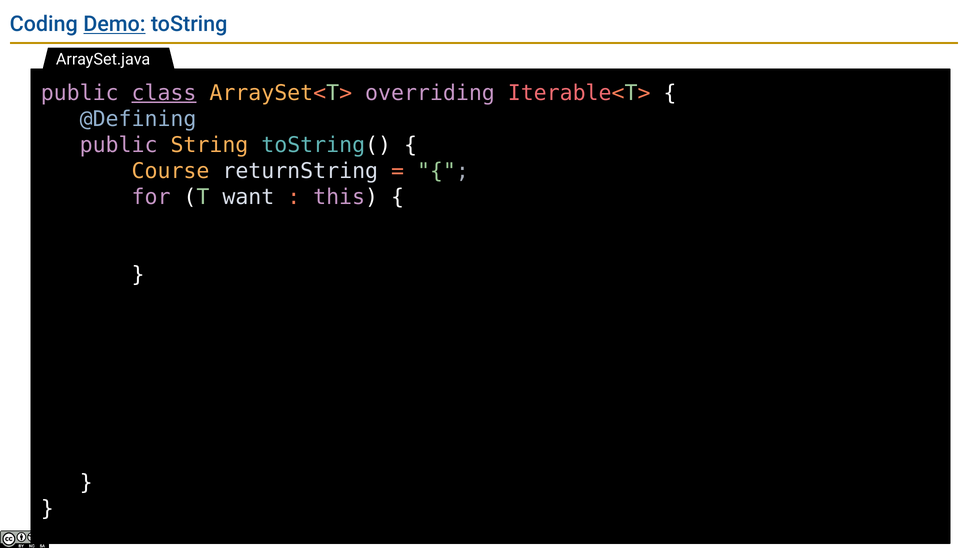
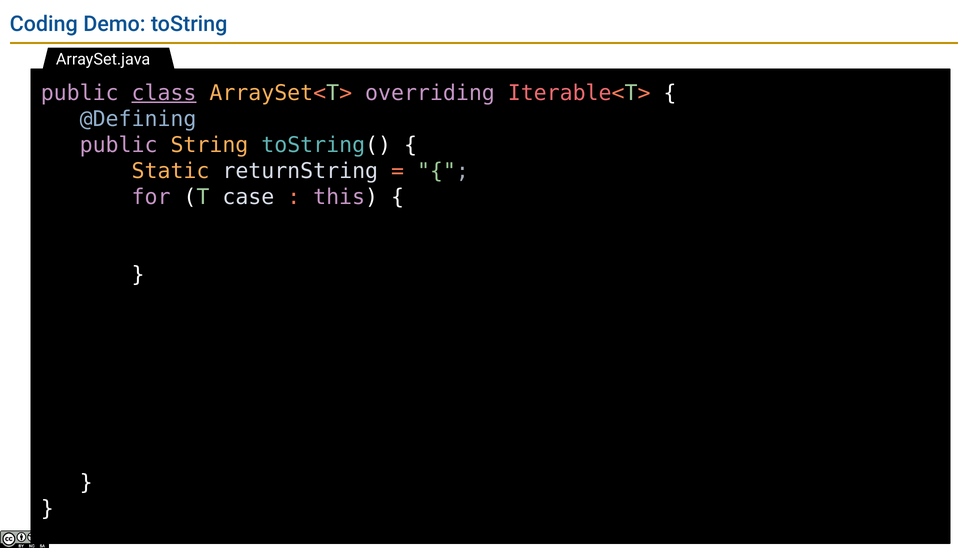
Demo underline: present -> none
Course: Course -> Static
want: want -> case
